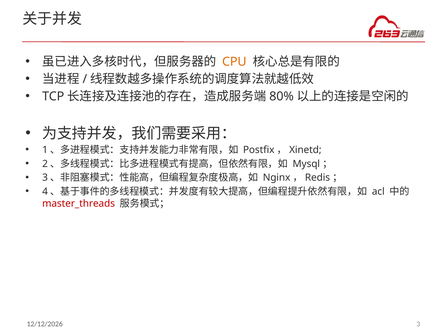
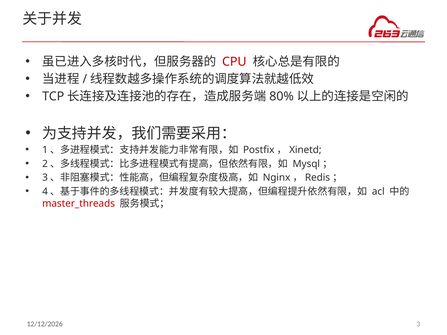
CPU colour: orange -> red
